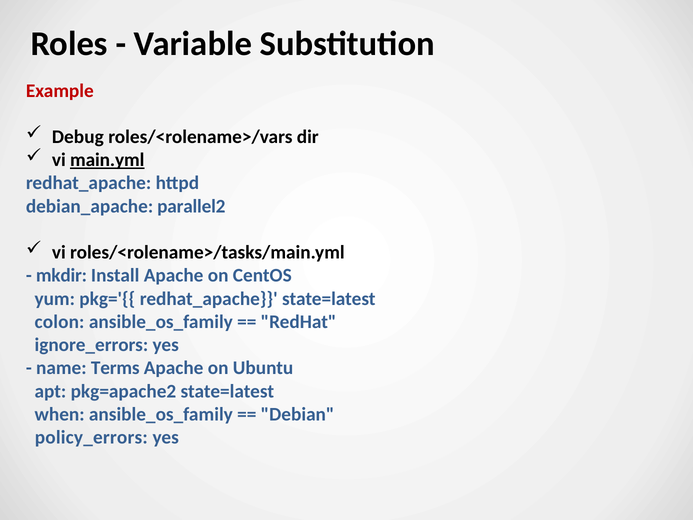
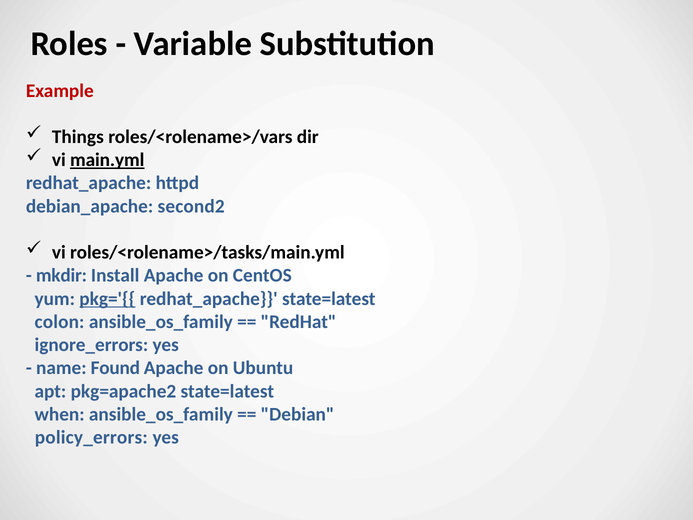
Debug: Debug -> Things
parallel2: parallel2 -> second2
pkg='{{ underline: none -> present
Terms: Terms -> Found
